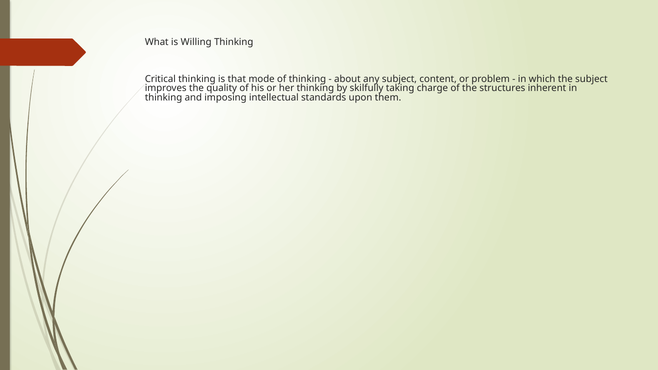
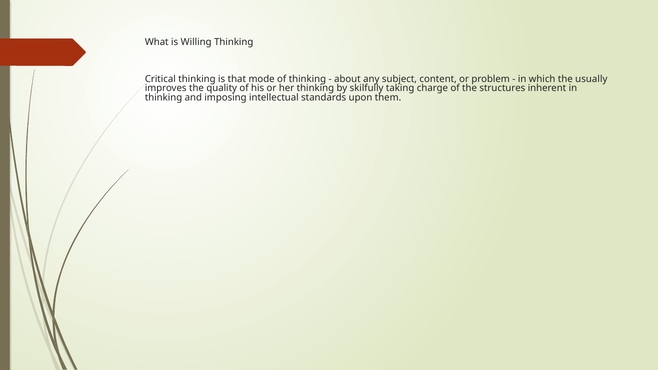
the subject: subject -> usually
